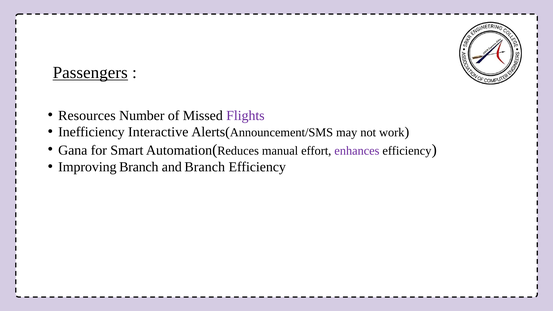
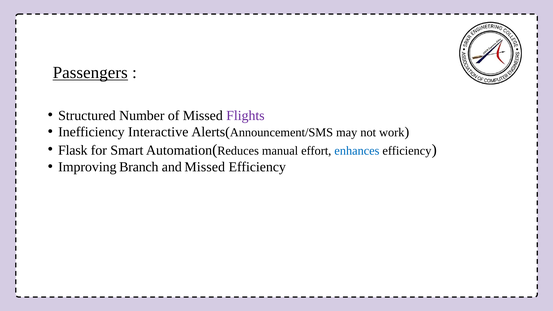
Resources: Resources -> Structured
Gana: Gana -> Flask
enhances colour: purple -> blue
and Branch: Branch -> Missed
